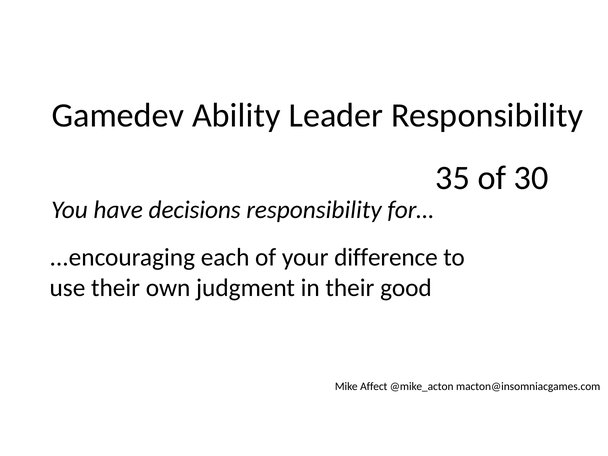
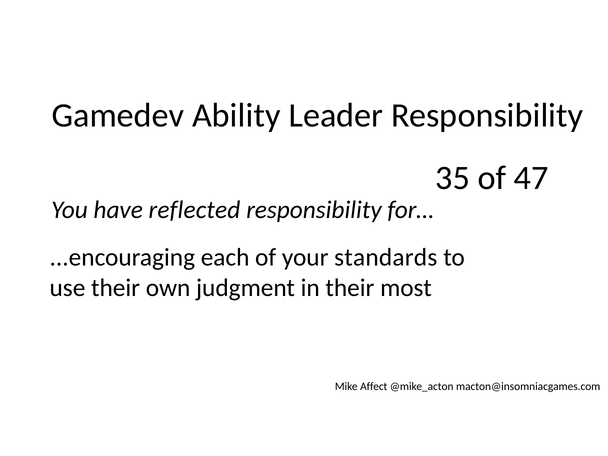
30: 30 -> 47
decisions: decisions -> reflected
difference: difference -> standards
good: good -> most
